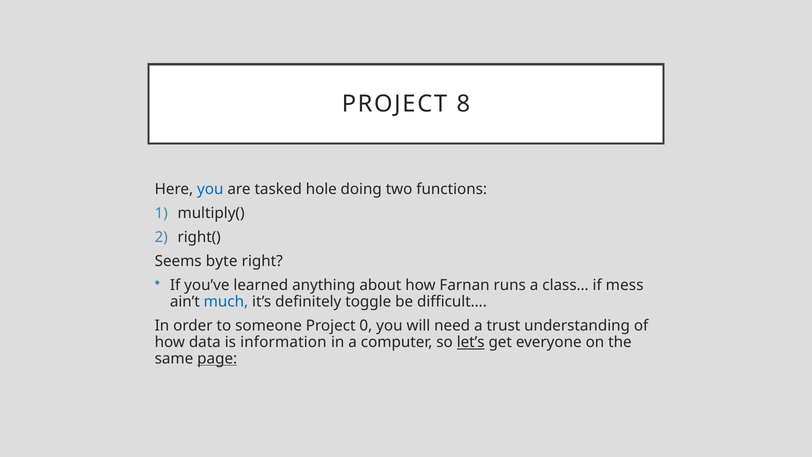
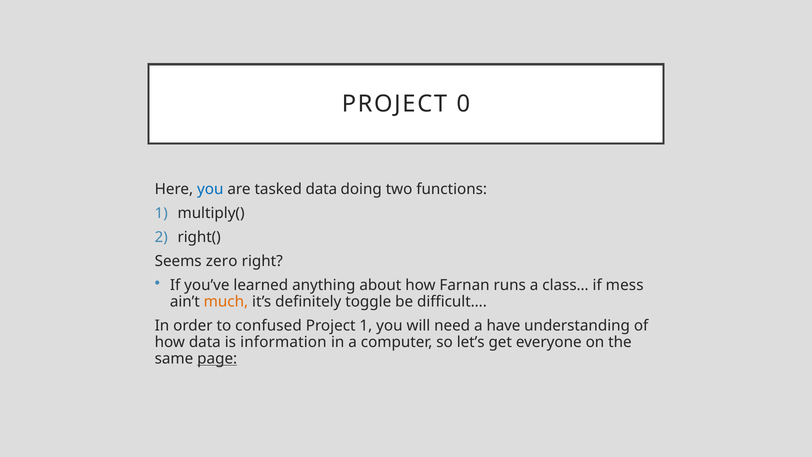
8: 8 -> 0
tasked hole: hole -> data
byte: byte -> zero
much colour: blue -> orange
someone: someone -> confused
Project 0: 0 -> 1
trust: trust -> have
let’s underline: present -> none
